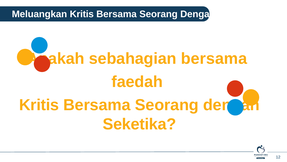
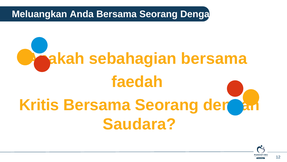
Meluangkan Kritis: Kritis -> Anda
Seketika: Seketika -> Saudara
